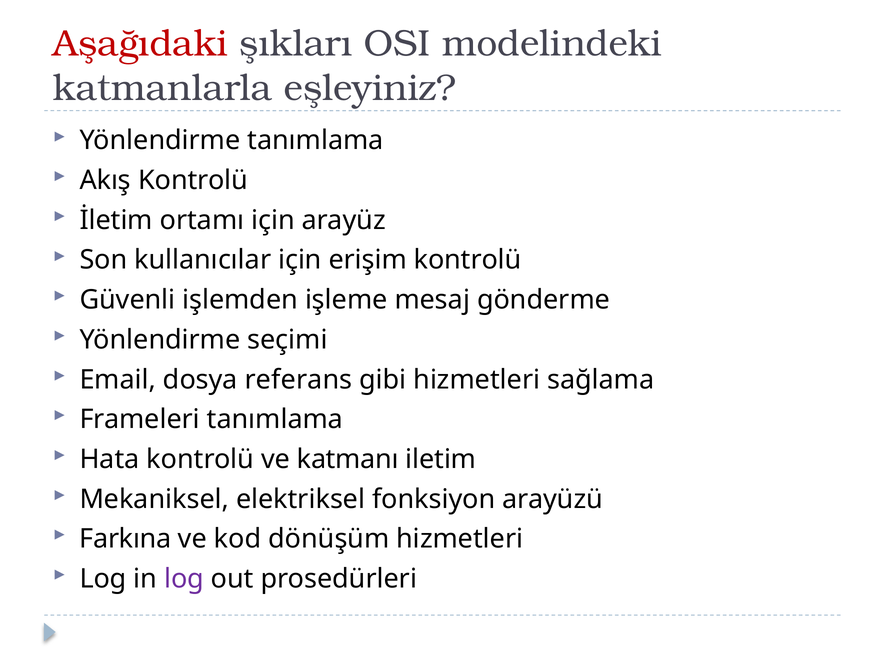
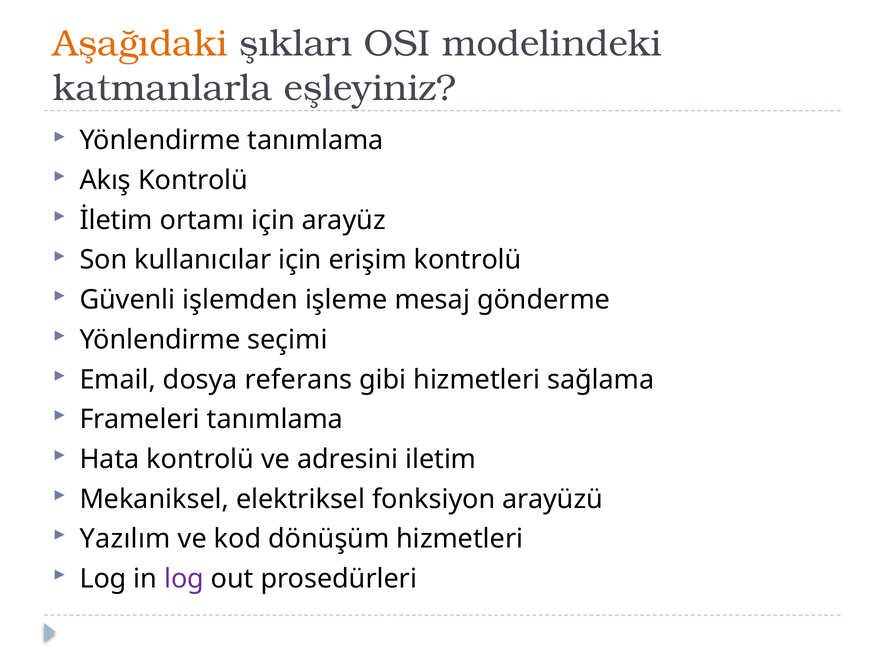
Aşağıdaki colour: red -> orange
katmanı: katmanı -> adresini
Farkına: Farkına -> Yazılım
